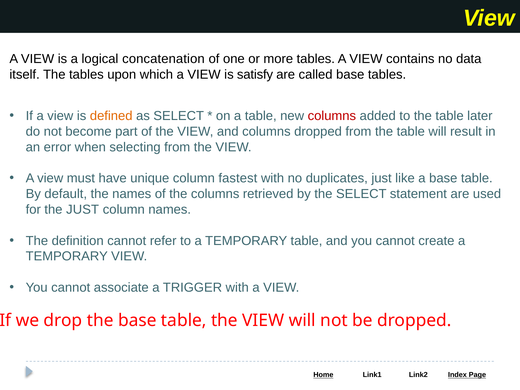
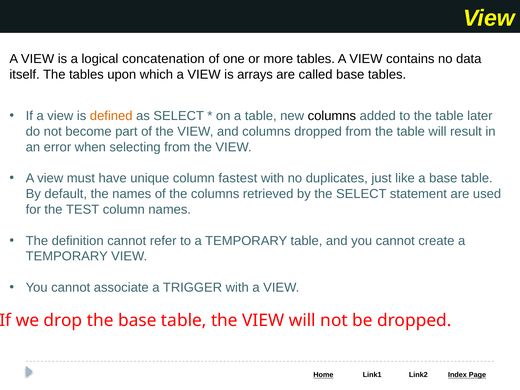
satisfy: satisfy -> arrays
columns at (332, 116) colour: red -> black
the JUST: JUST -> TEST
